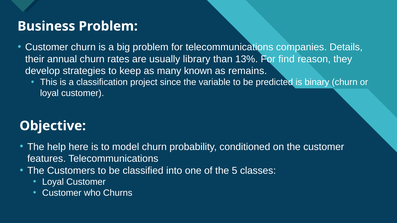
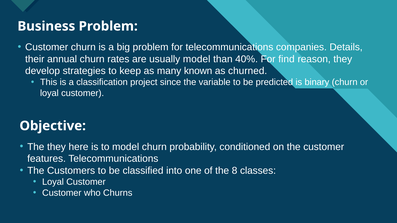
usually library: library -> model
13%: 13% -> 40%
remains: remains -> churned
The help: help -> they
5: 5 -> 8
